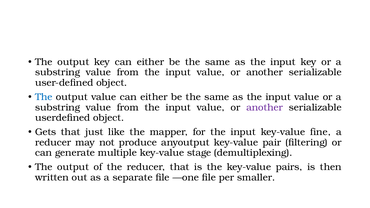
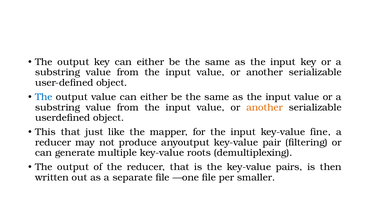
another at (265, 107) colour: purple -> orange
Gets: Gets -> This
stage: stage -> roots
